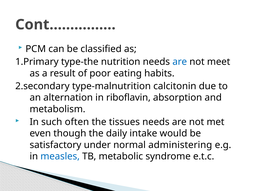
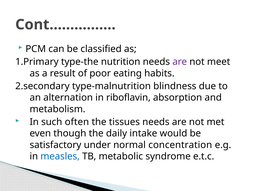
are at (180, 62) colour: blue -> purple
calcitonin: calcitonin -> blindness
administering: administering -> concentration
